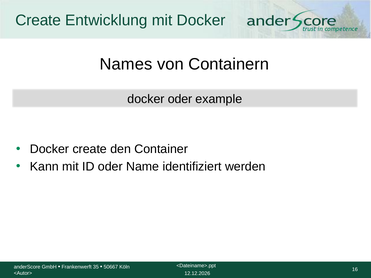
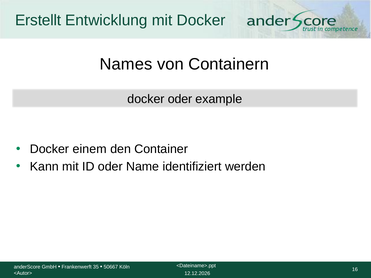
Create at (38, 20): Create -> Erstellt
Docker create: create -> einem
